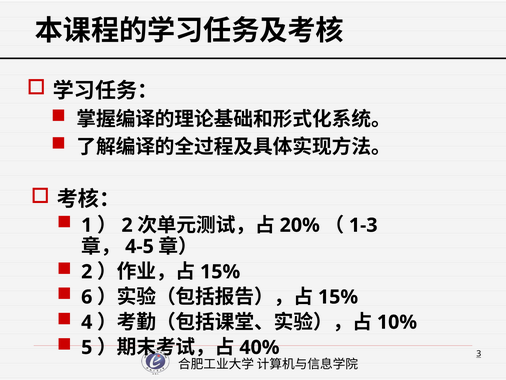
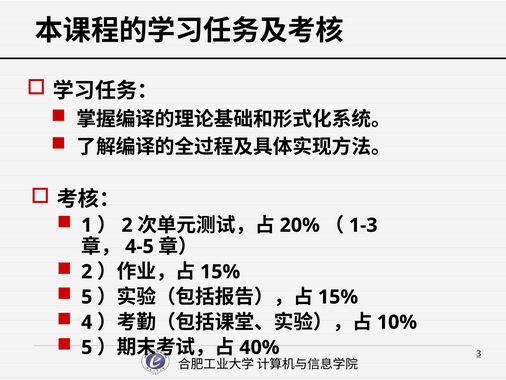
6 at (87, 297): 6 -> 5
